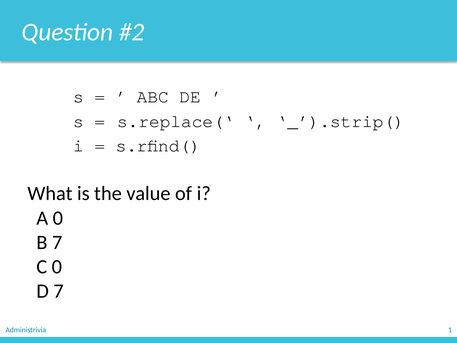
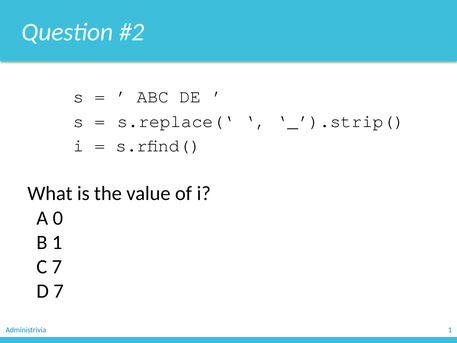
B 7: 7 -> 1
C 0: 0 -> 7
